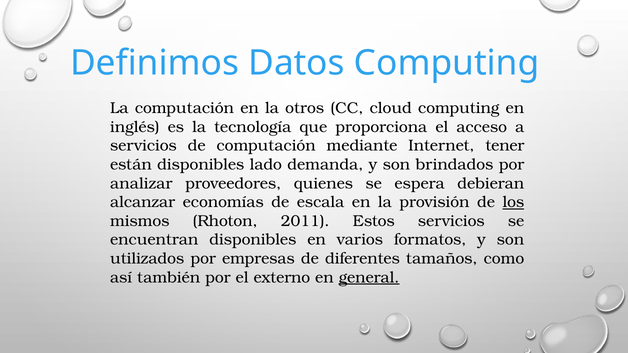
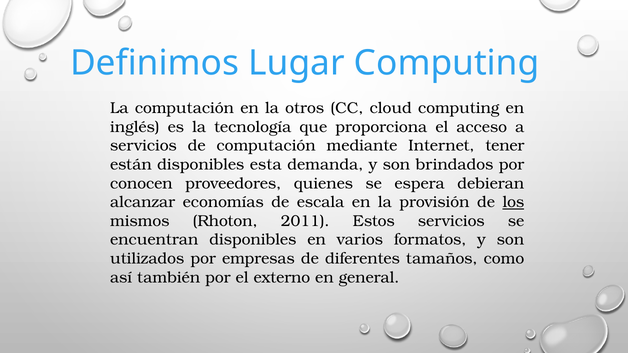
Datos: Datos -> Lugar
lado: lado -> esta
analizar: analizar -> conocen
general underline: present -> none
